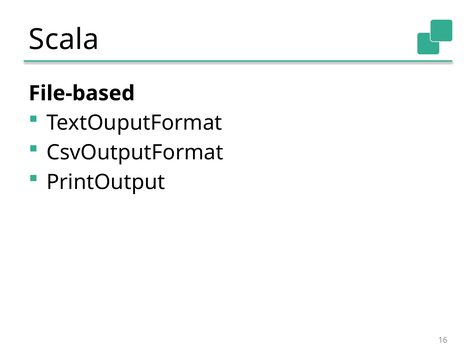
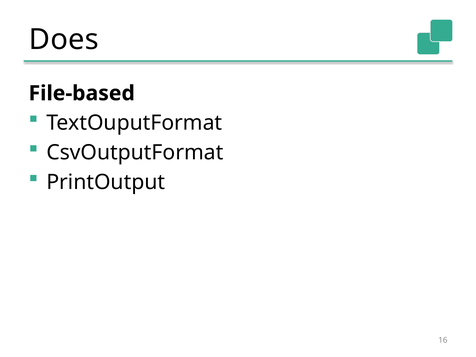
Scala: Scala -> Does
